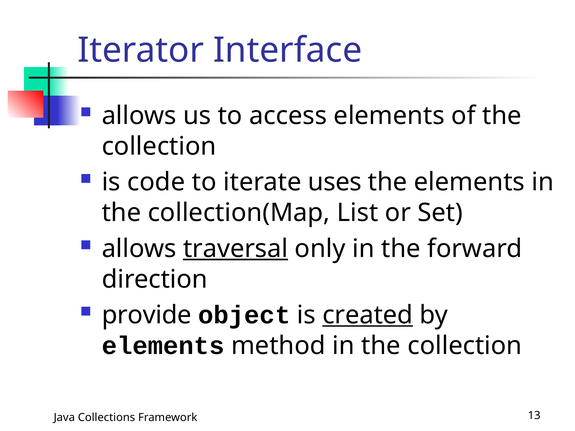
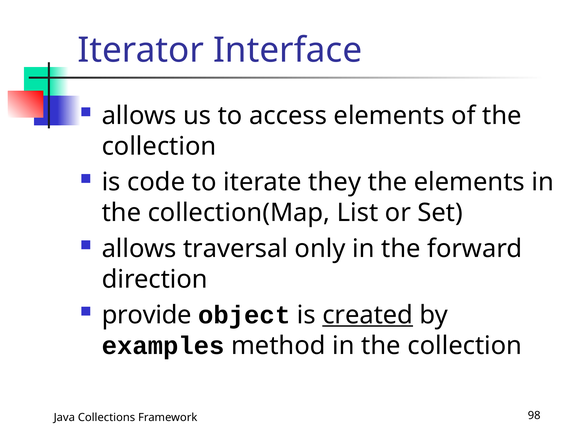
uses: uses -> they
traversal underline: present -> none
elements at (163, 346): elements -> examples
13: 13 -> 98
